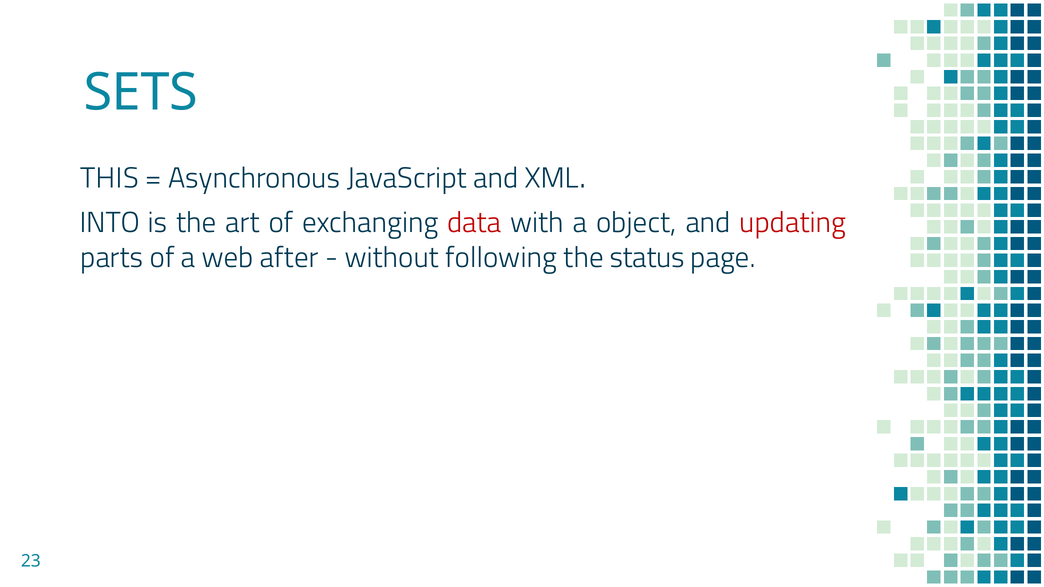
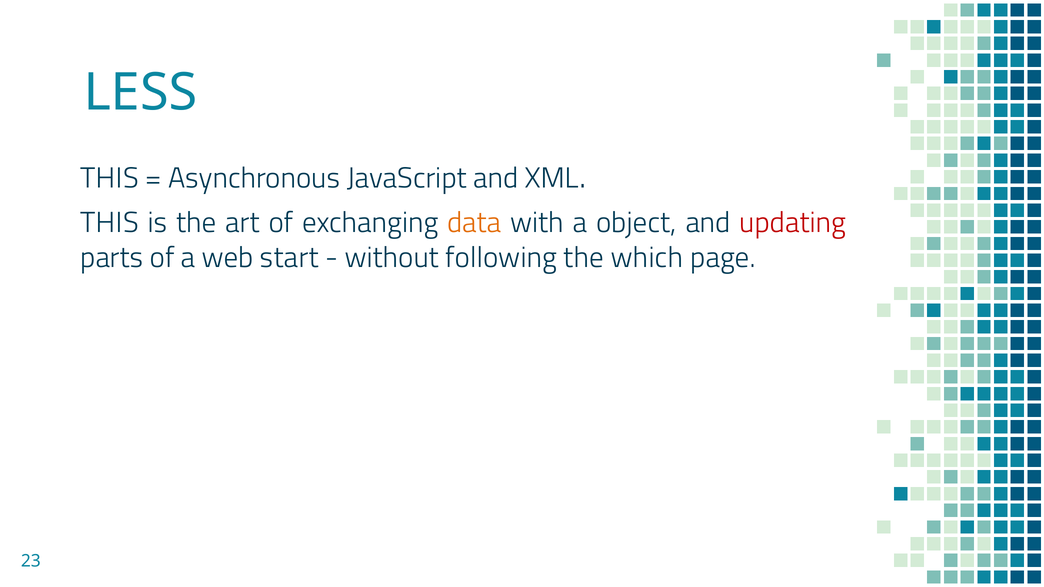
SETS: SETS -> LESS
INTO at (110, 223): INTO -> THIS
data colour: red -> orange
after: after -> start
status: status -> which
